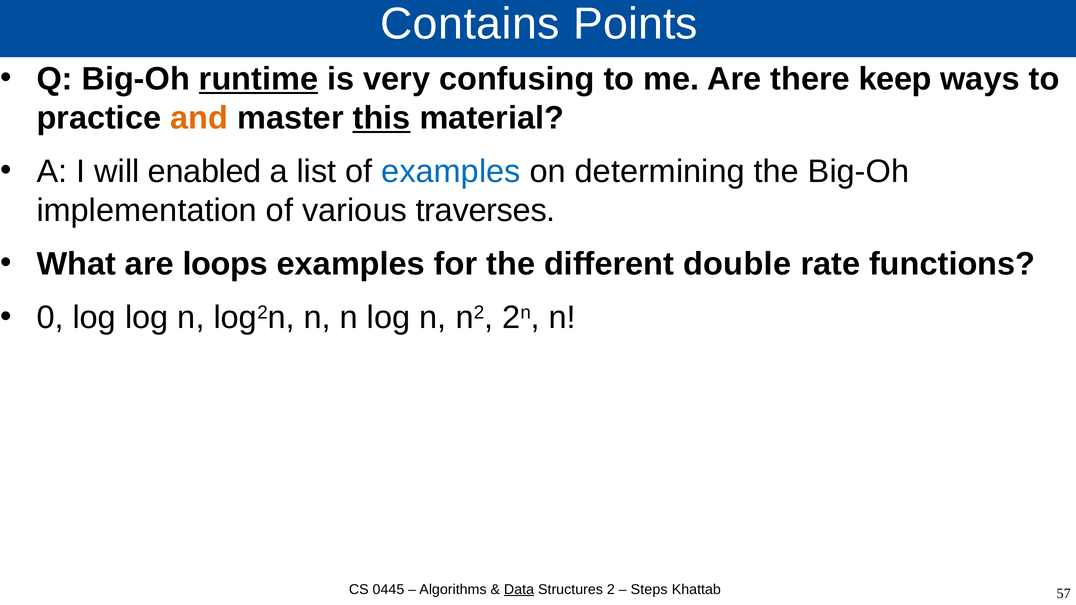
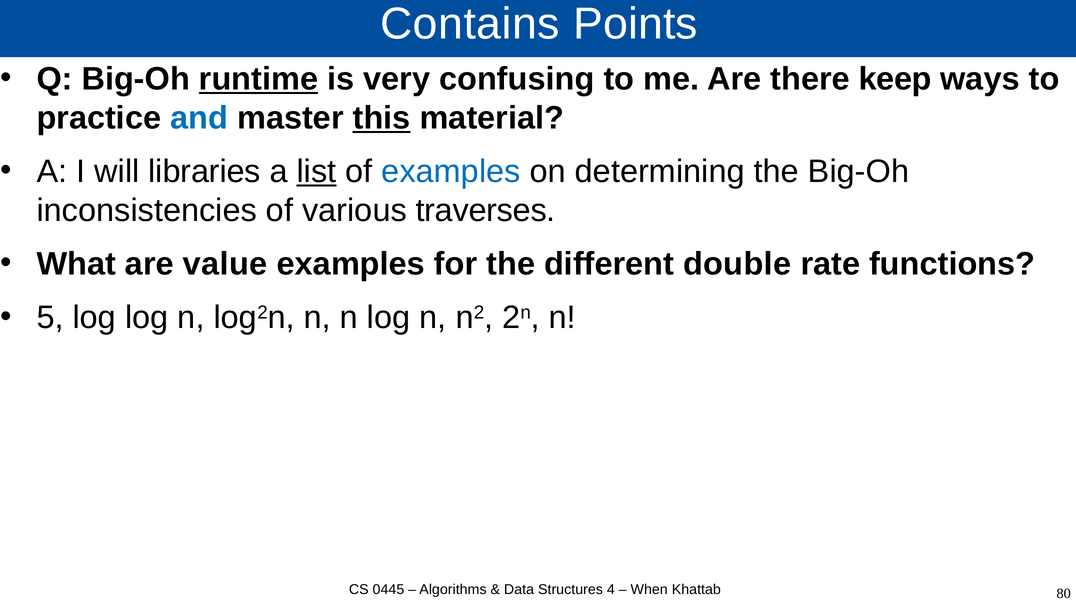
and colour: orange -> blue
enabled: enabled -> libraries
list underline: none -> present
implementation: implementation -> inconsistencies
loops: loops -> value
0: 0 -> 5
Data underline: present -> none
2: 2 -> 4
Steps: Steps -> When
57: 57 -> 80
